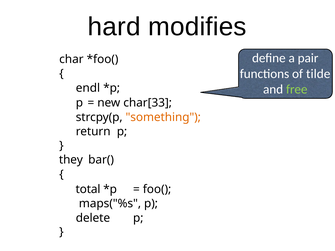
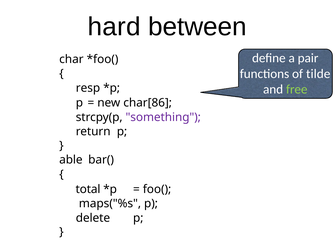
modifies: modifies -> between
endl: endl -> resp
char[33: char[33 -> char[86
something colour: orange -> purple
they: they -> able
